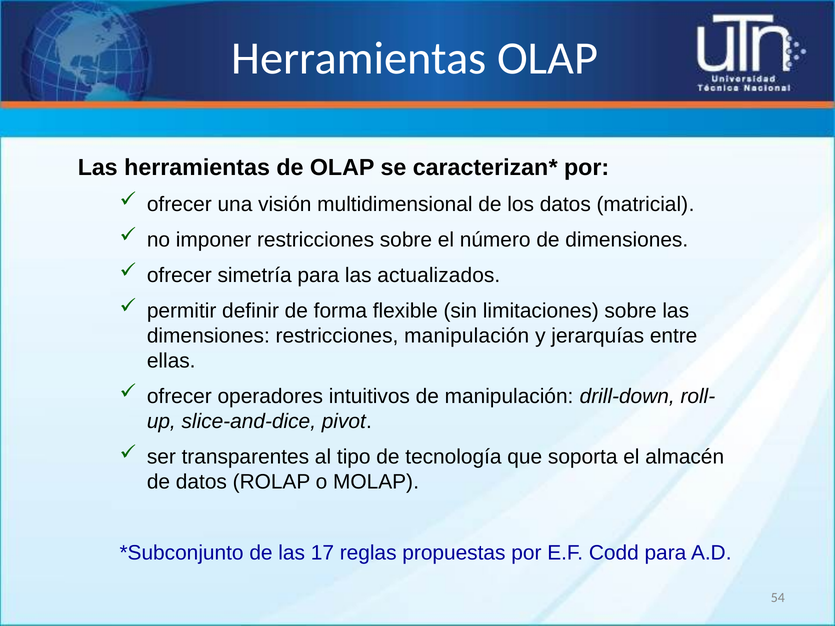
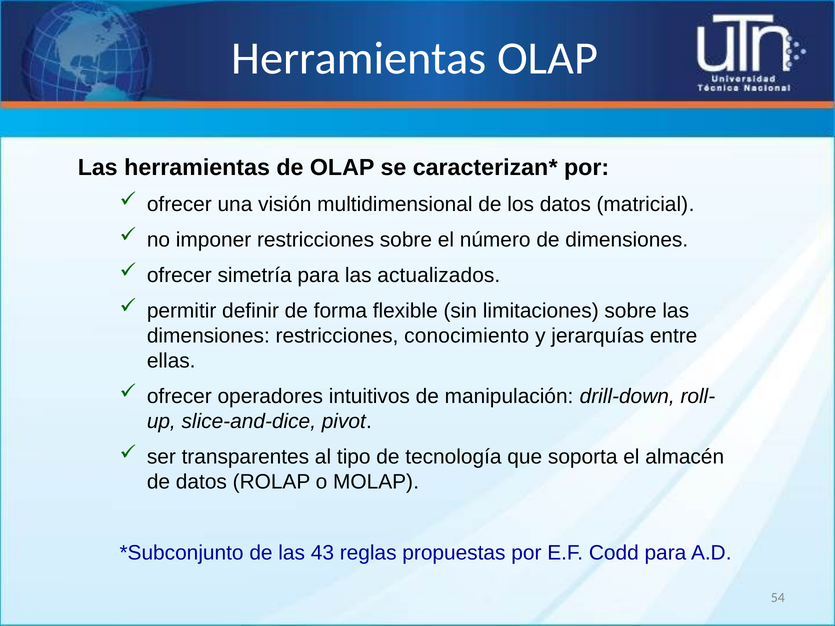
restricciones manipulación: manipulación -> conocimiento
17: 17 -> 43
